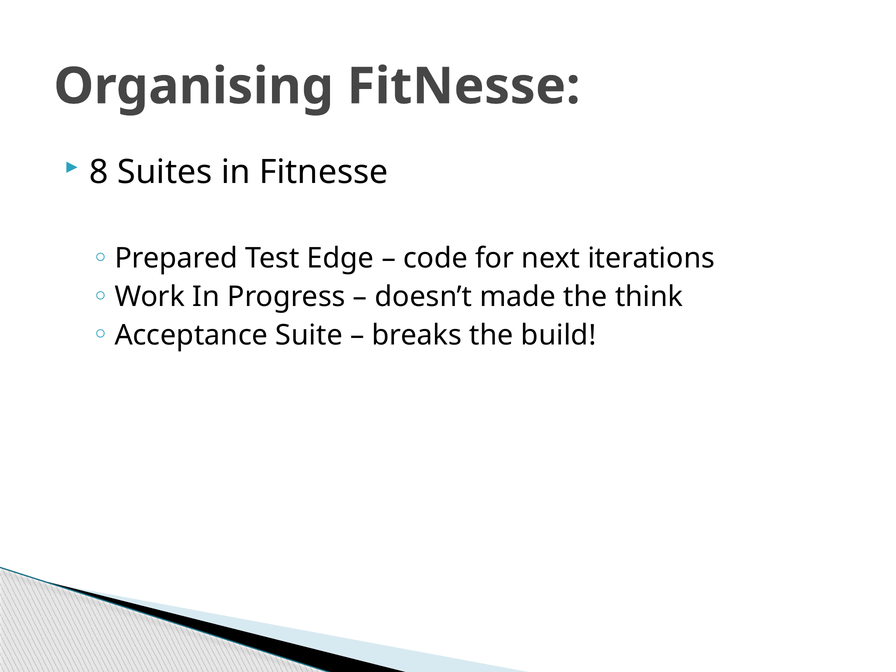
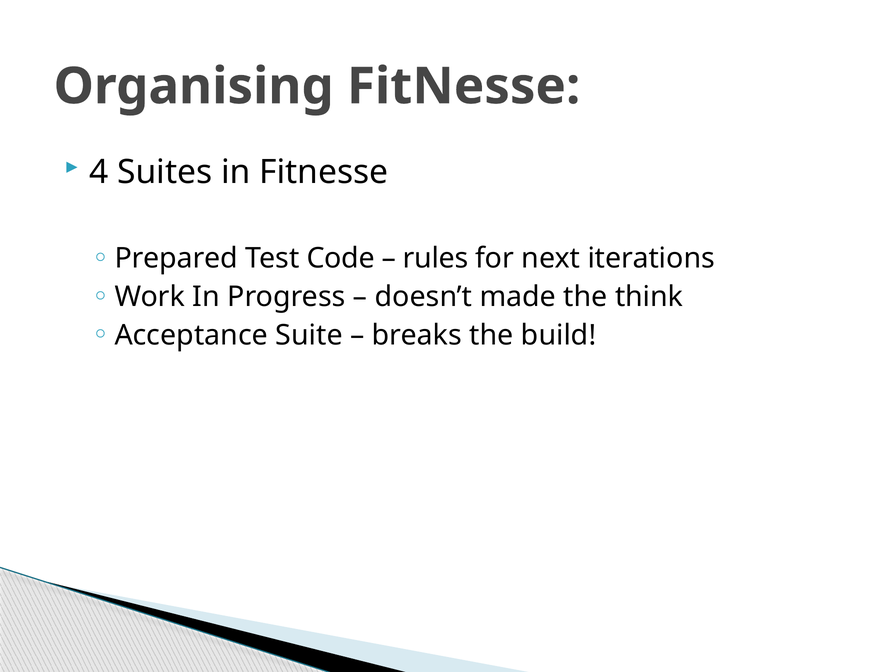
8: 8 -> 4
Edge: Edge -> Code
code: code -> rules
